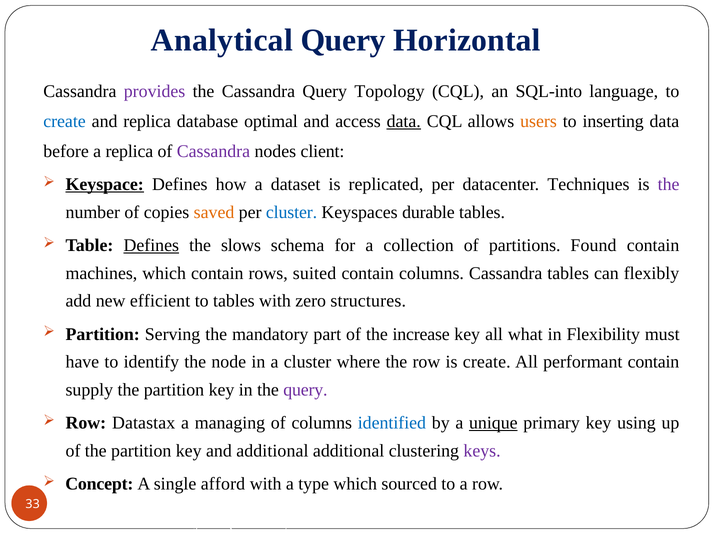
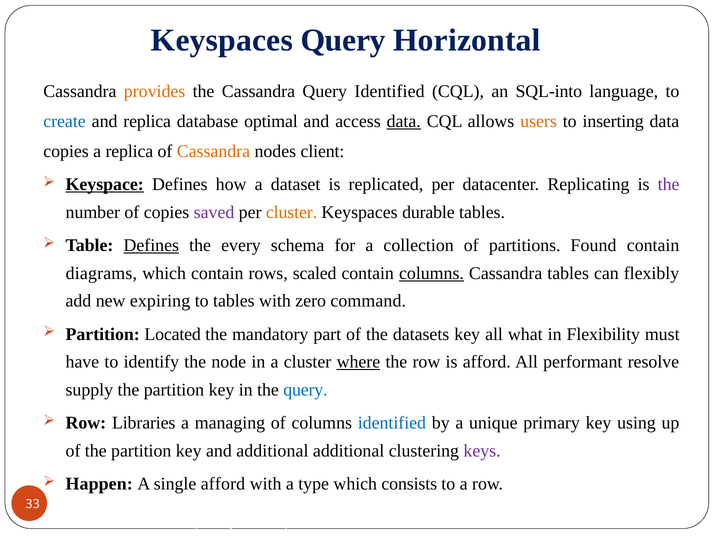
Analytical at (222, 40): Analytical -> Keyspaces
provides colour: purple -> orange
Query Topology: Topology -> Identified
before at (66, 151): before -> copies
Cassandra at (213, 151) colour: purple -> orange
Techniques: Techniques -> Replicating
saved colour: orange -> purple
cluster at (292, 212) colour: blue -> orange
slows: slows -> every
machines: machines -> diagrams
suited: suited -> scaled
columns at (431, 273) underline: none -> present
efficient: efficient -> expiring
structures: structures -> command
Serving: Serving -> Located
increase: increase -> datasets
where underline: none -> present
is create: create -> afford
performant contain: contain -> resolve
query at (305, 390) colour: purple -> blue
Datastax: Datastax -> Libraries
unique underline: present -> none
Concept: Concept -> Happen
sourced: sourced -> consists
